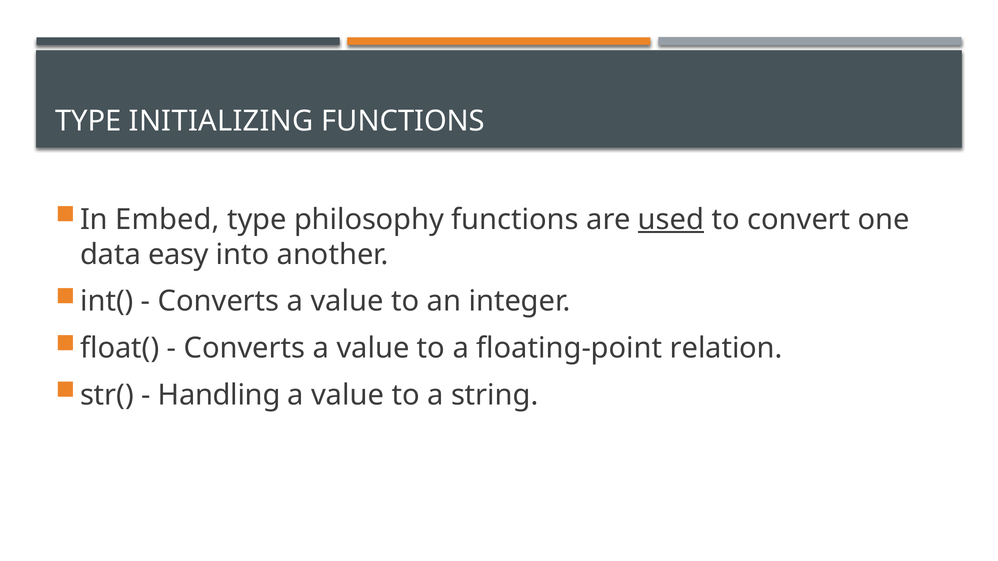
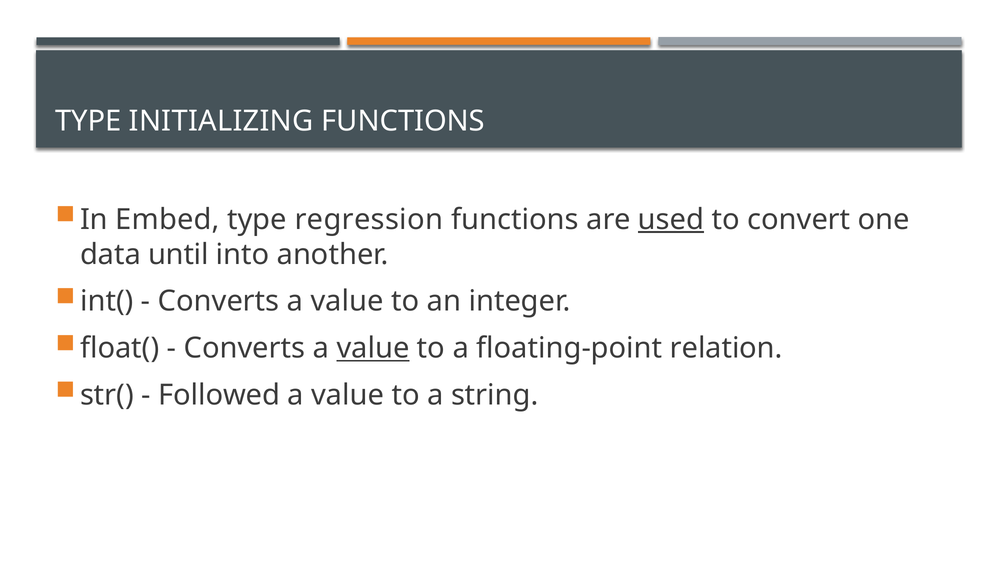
philosophy: philosophy -> regression
easy: easy -> until
value at (373, 348) underline: none -> present
Handling: Handling -> Followed
